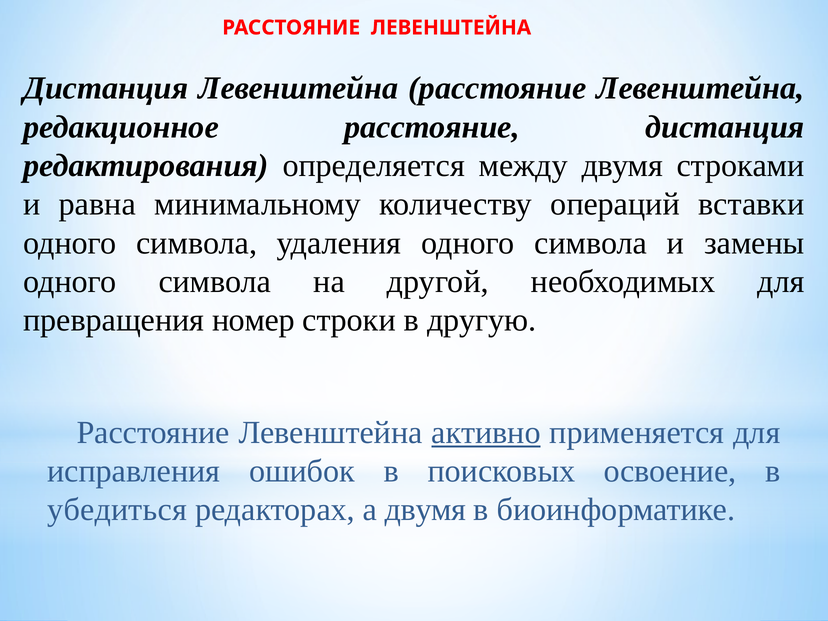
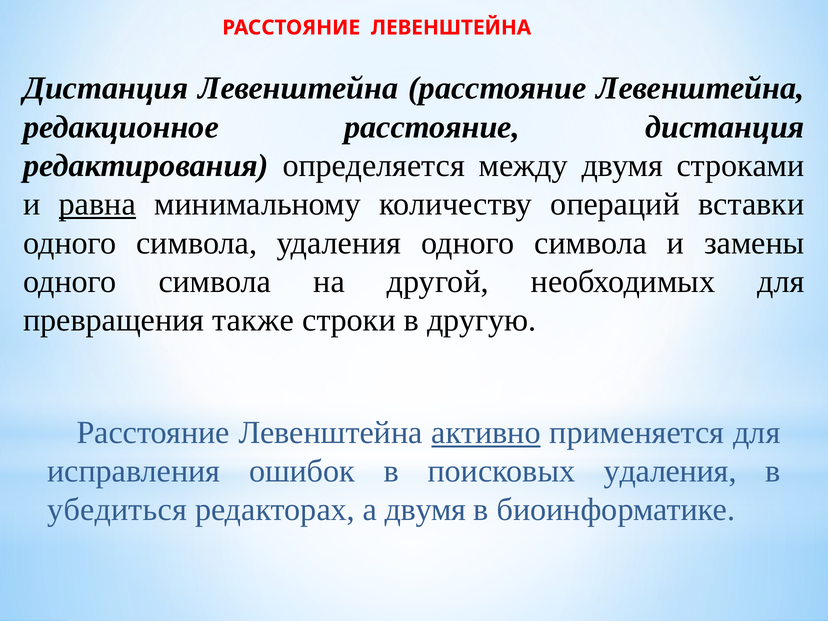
равна underline: none -> present
номер: номер -> также
поисковых освоение: освоение -> удаления
